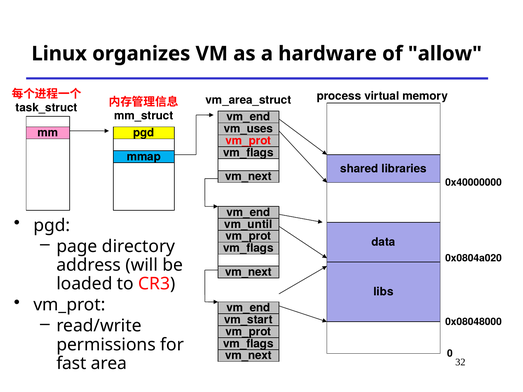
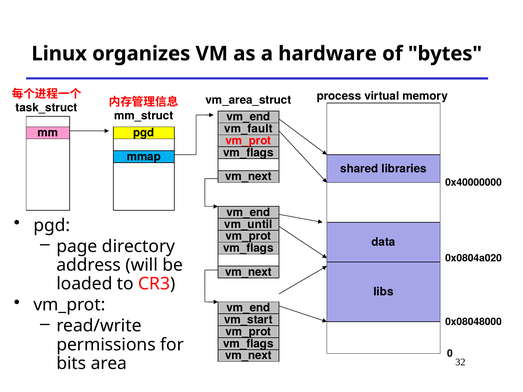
allow: allow -> bytes
vm_uses: vm_uses -> vm_fault
fast: fast -> bits
